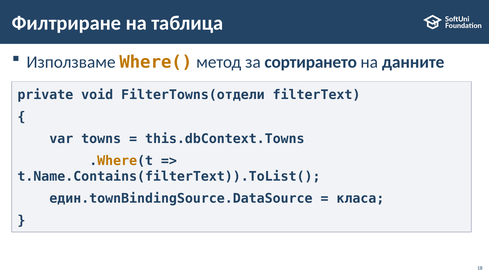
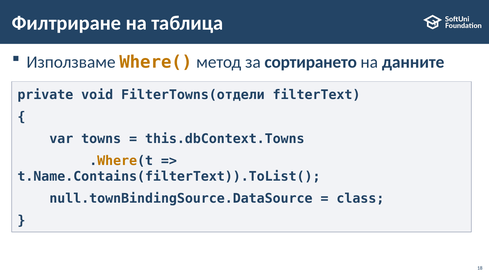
един.townBindingSource.DataSource: един.townBindingSource.DataSource -> null.townBindingSource.DataSource
класа: класа -> class
